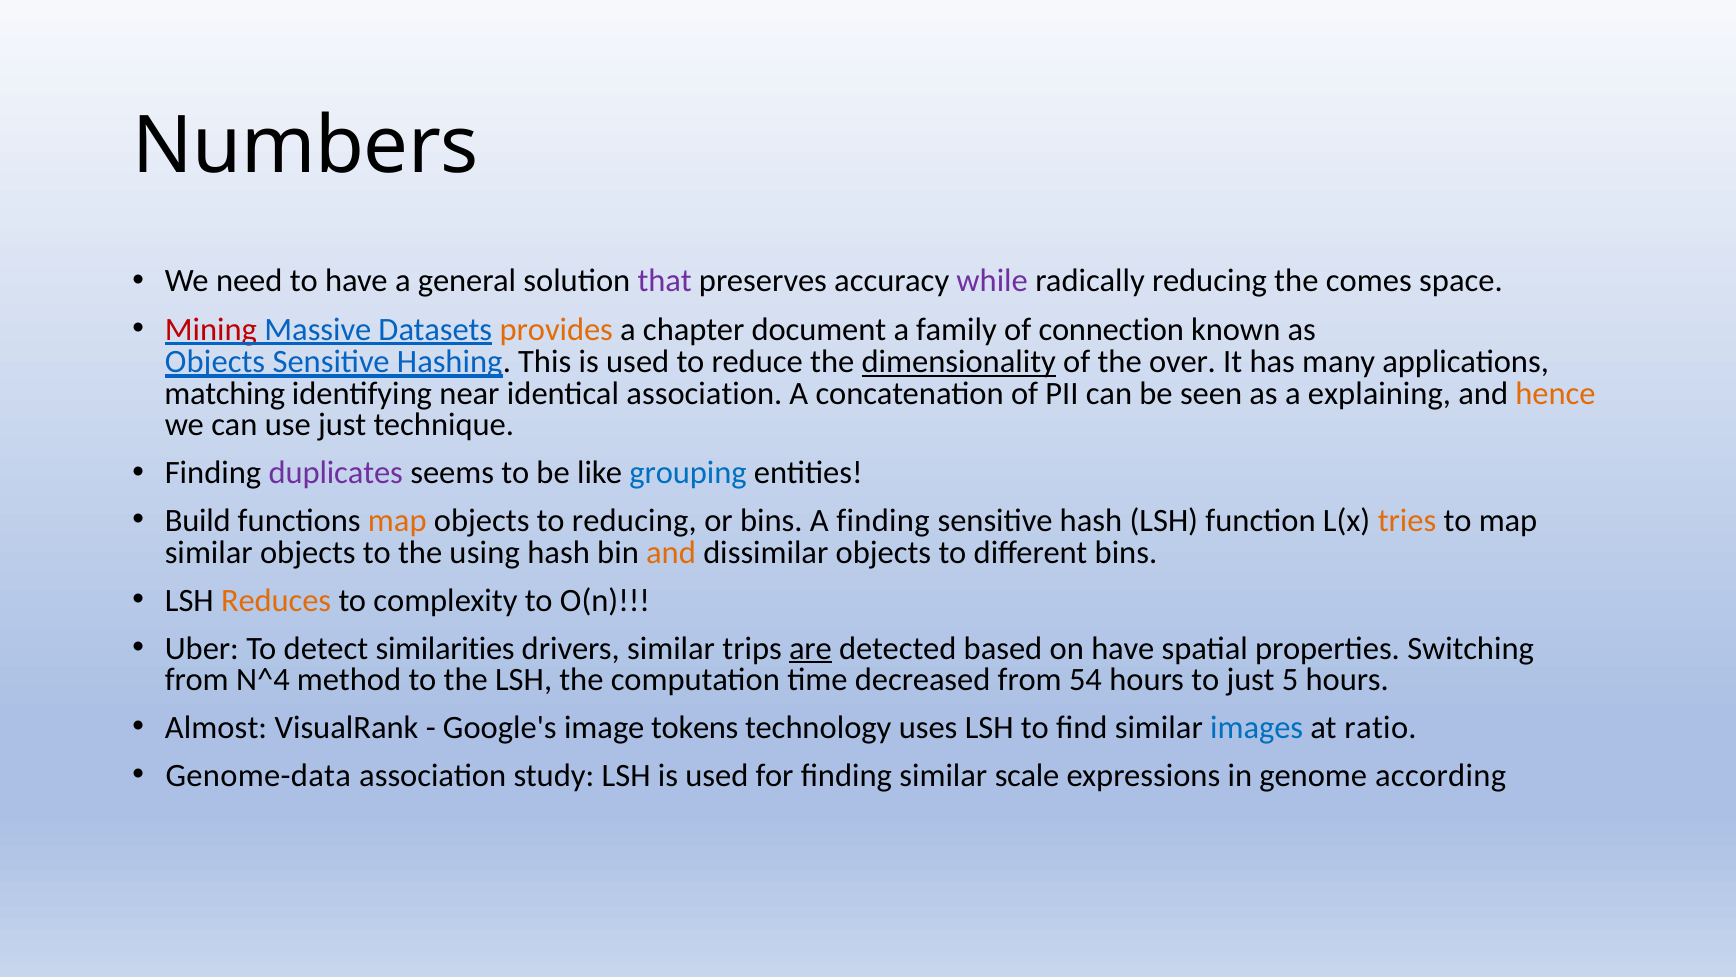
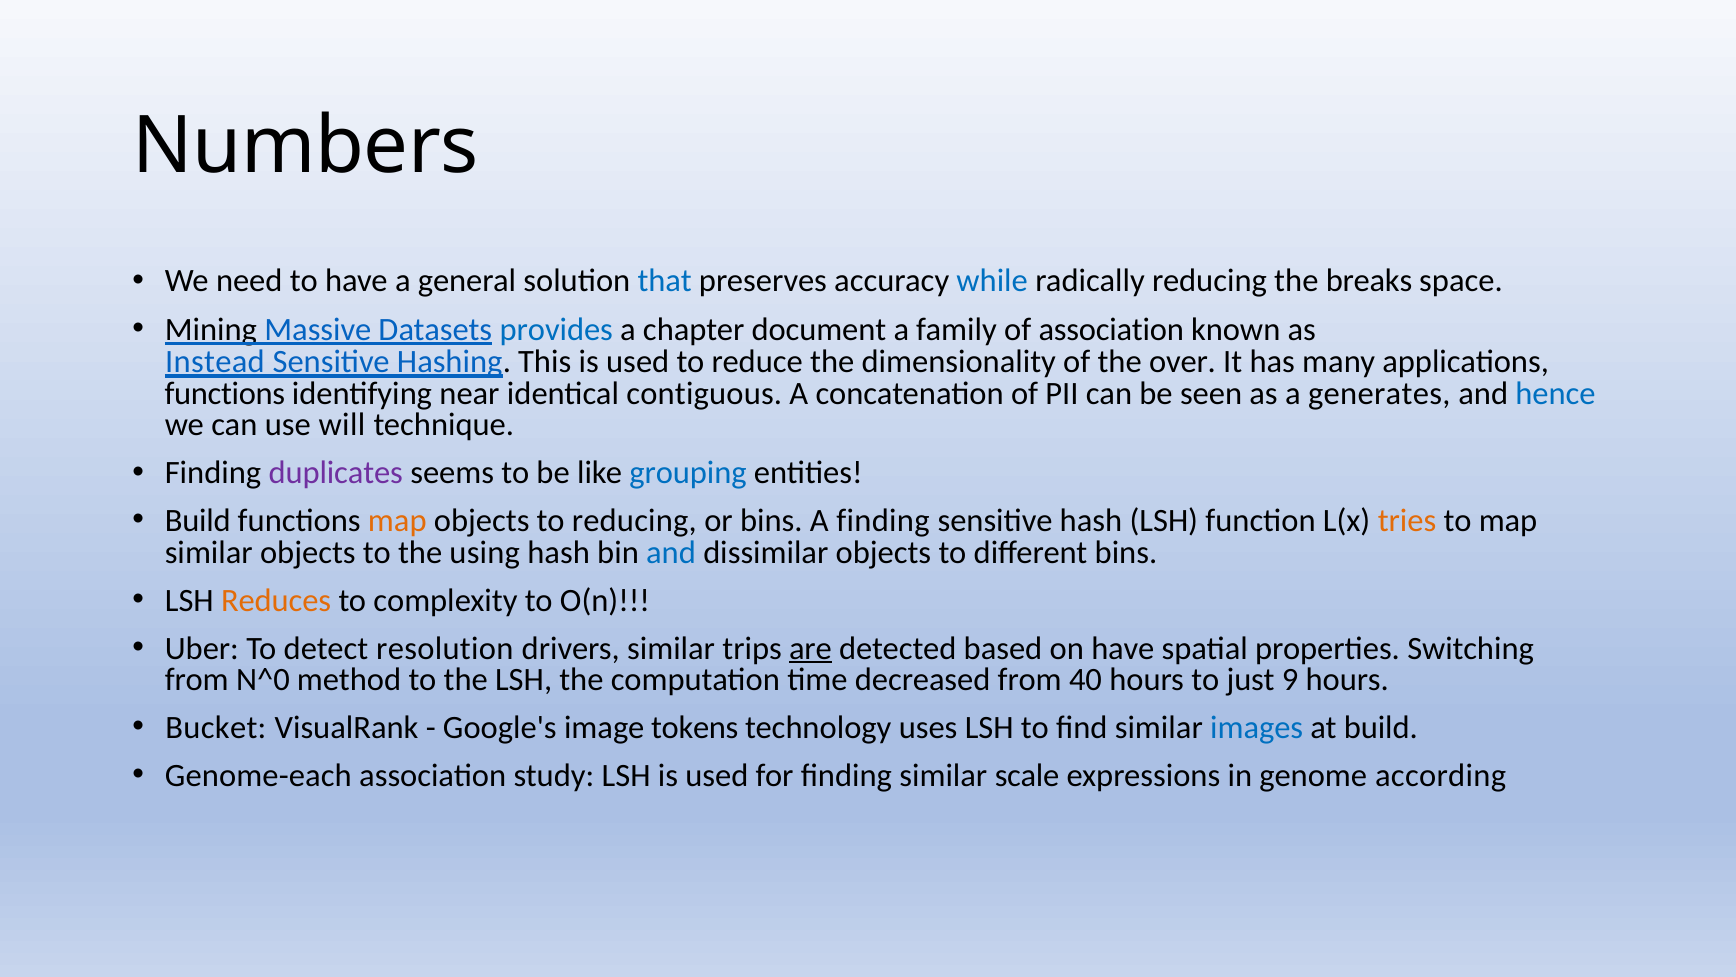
that colour: purple -> blue
while colour: purple -> blue
comes: comes -> breaks
Mining colour: red -> black
provides colour: orange -> blue
of connection: connection -> association
Objects at (215, 362): Objects -> Instead
dimensionality underline: present -> none
matching at (225, 393): matching -> functions
identical association: association -> contiguous
explaining: explaining -> generates
hence colour: orange -> blue
use just: just -> will
and at (671, 552) colour: orange -> blue
similarities: similarities -> resolution
N^4: N^4 -> N^0
54: 54 -> 40
5: 5 -> 9
Almost: Almost -> Bucket
at ratio: ratio -> build
Genome-data: Genome-data -> Genome-each
